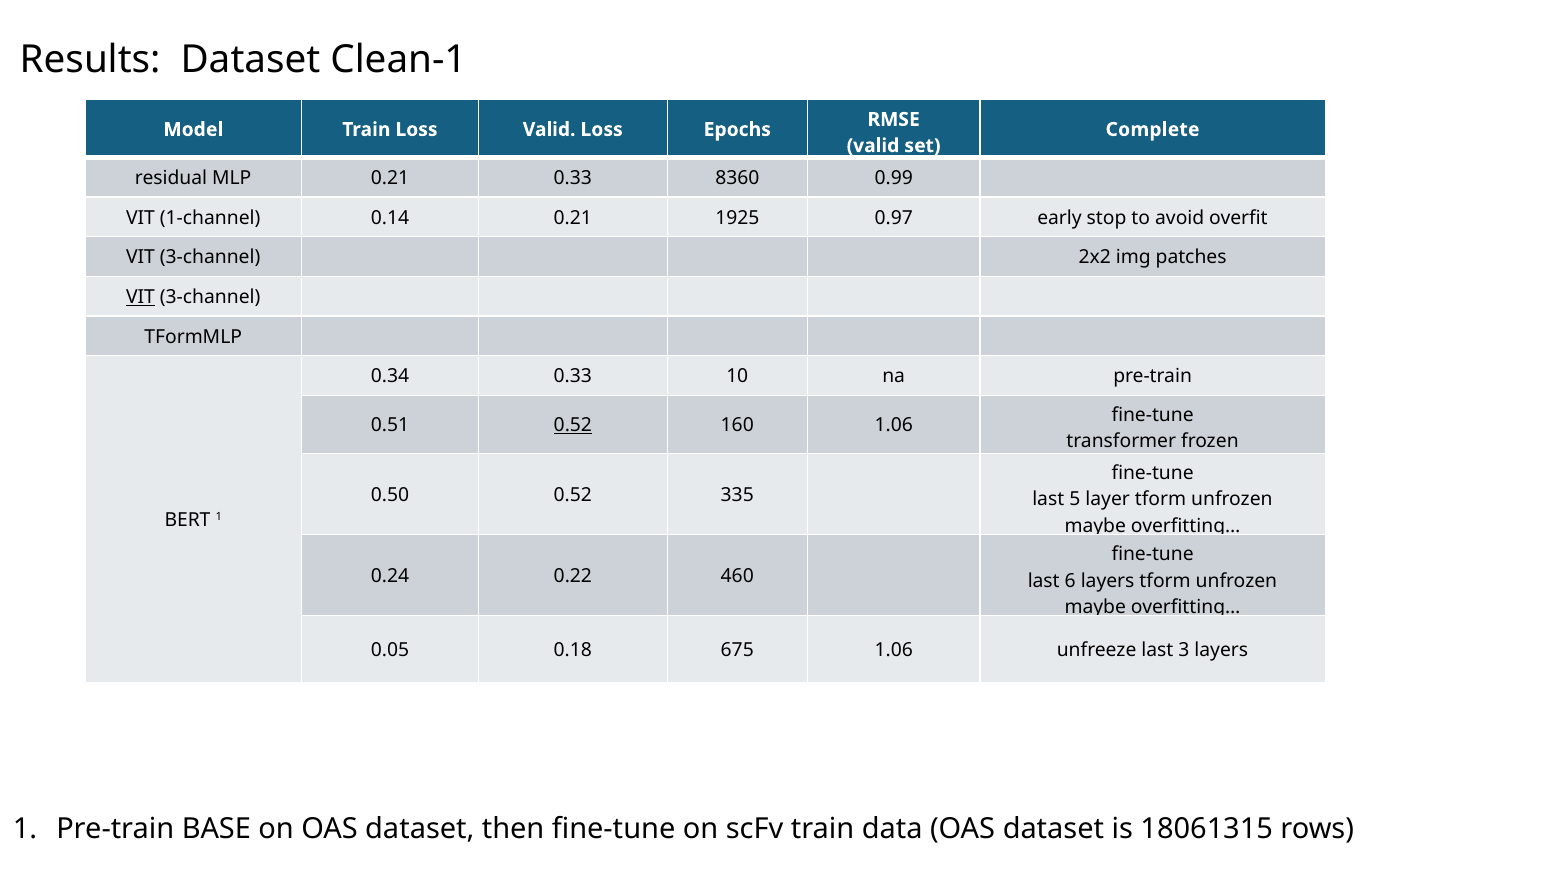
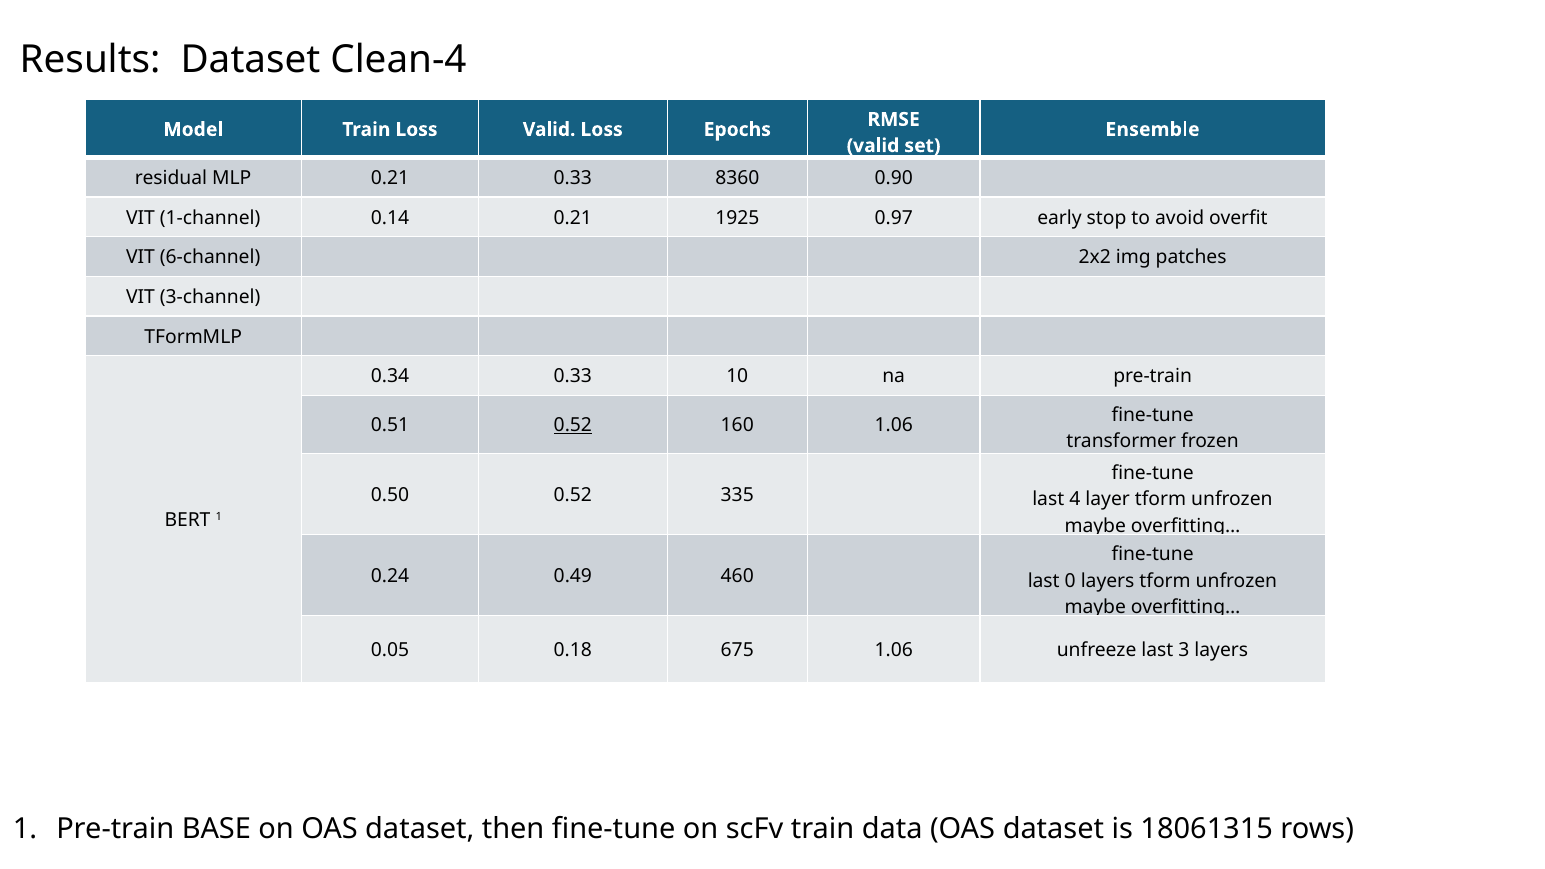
Clean-1: Clean-1 -> Clean-4
Complete: Complete -> Ensemble
0.99: 0.99 -> 0.90
3-channel at (210, 258): 3-channel -> 6-channel
VIT at (141, 297) underline: present -> none
5: 5 -> 4
0.22: 0.22 -> 0.49
6: 6 -> 0
